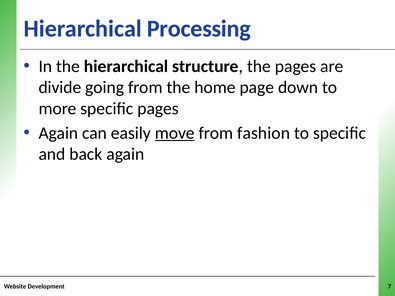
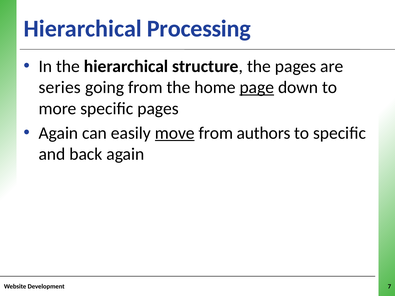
divide: divide -> series
page underline: none -> present
fashion: fashion -> authors
